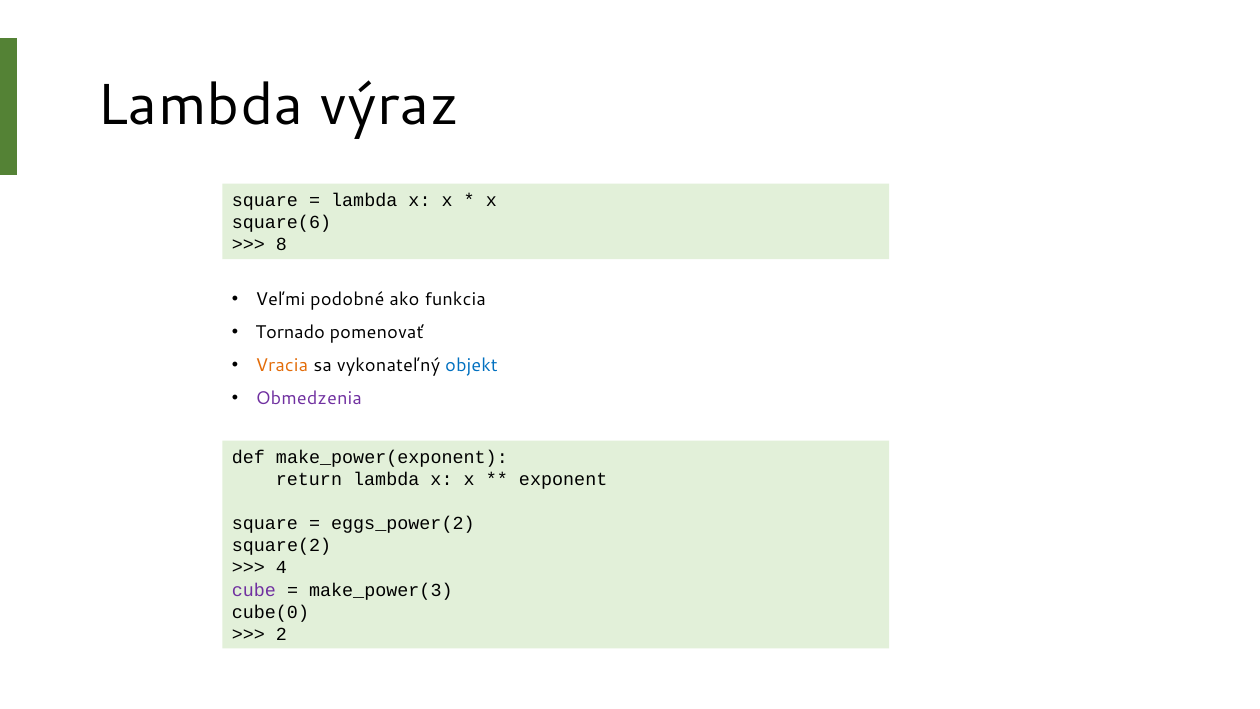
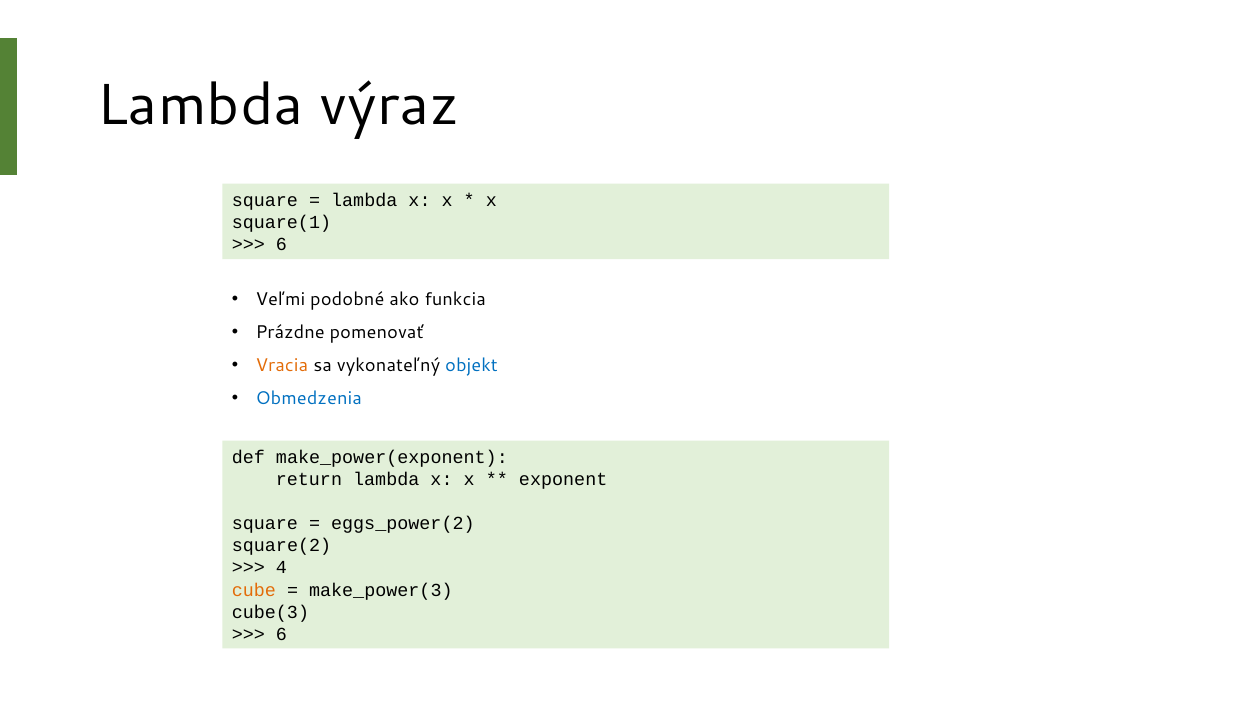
square(6: square(6 -> square(1
8 at (281, 245): 8 -> 6
Tornado: Tornado -> Prázdne
Obmedzenia colour: purple -> blue
cube colour: purple -> orange
cube(0: cube(0 -> cube(3
2 at (281, 634): 2 -> 6
